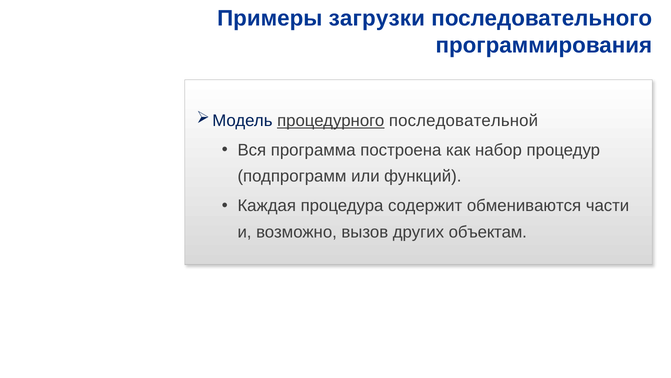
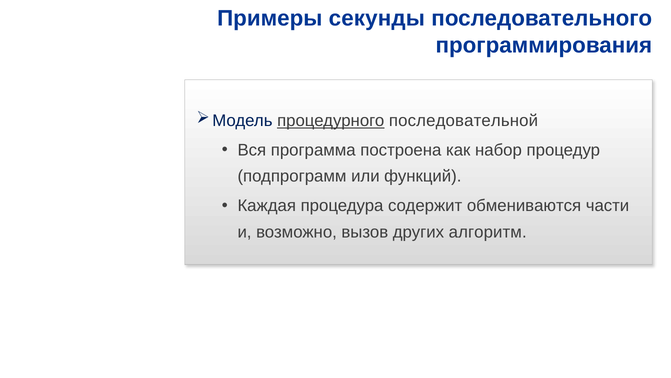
загрузки: загрузки -> секунды
объектам: объектам -> алгоритм
